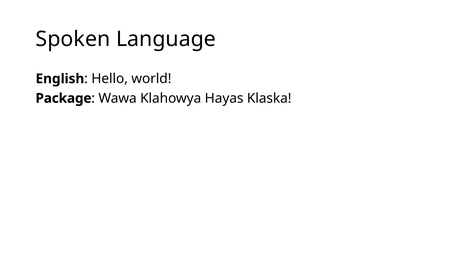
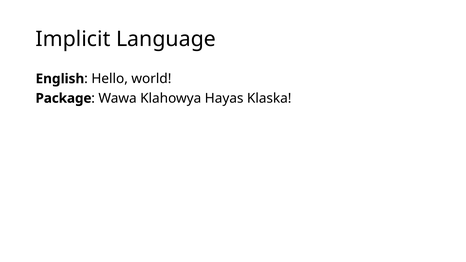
Spoken: Spoken -> Implicit
